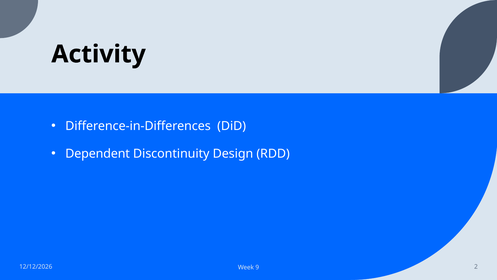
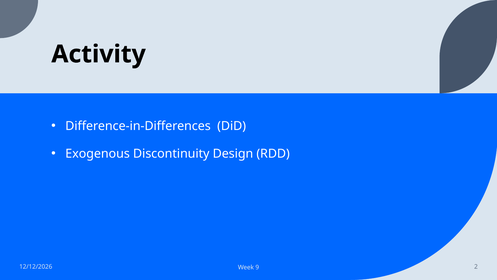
Dependent: Dependent -> Exogenous
